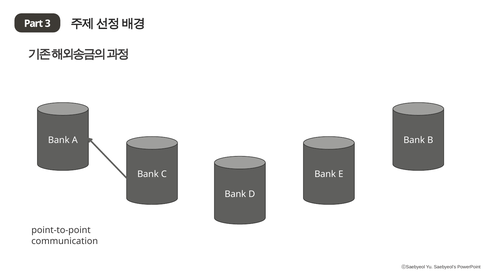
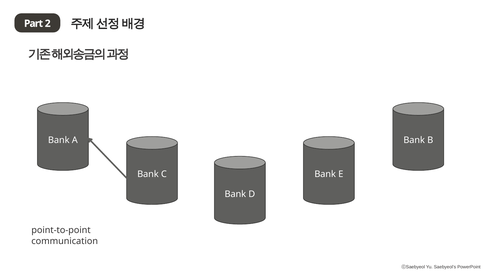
3: 3 -> 2
